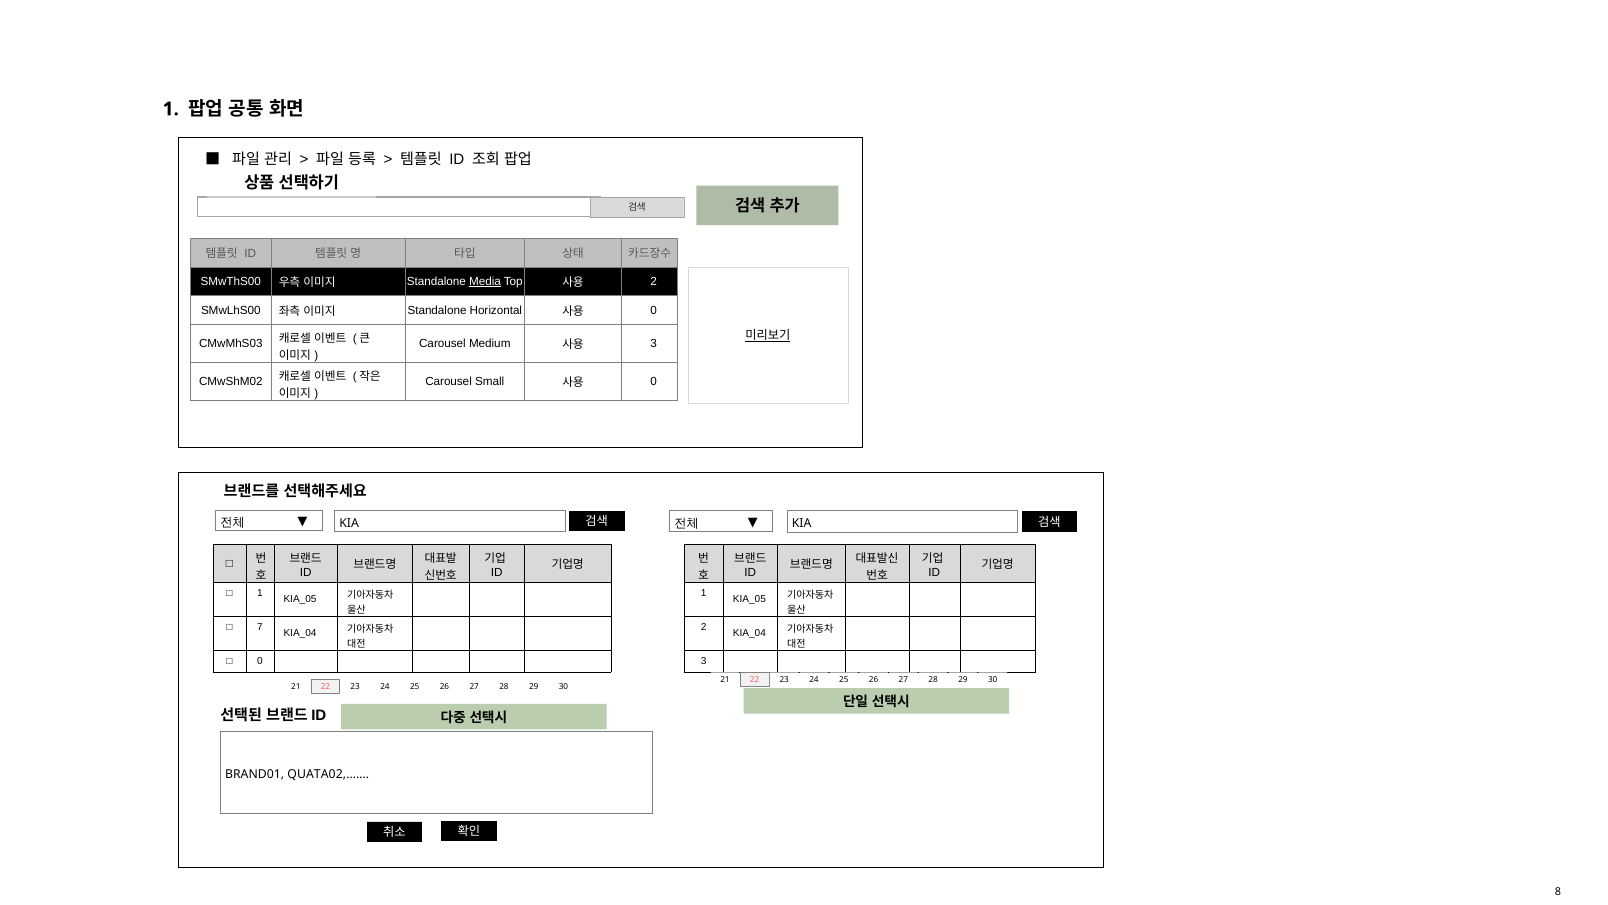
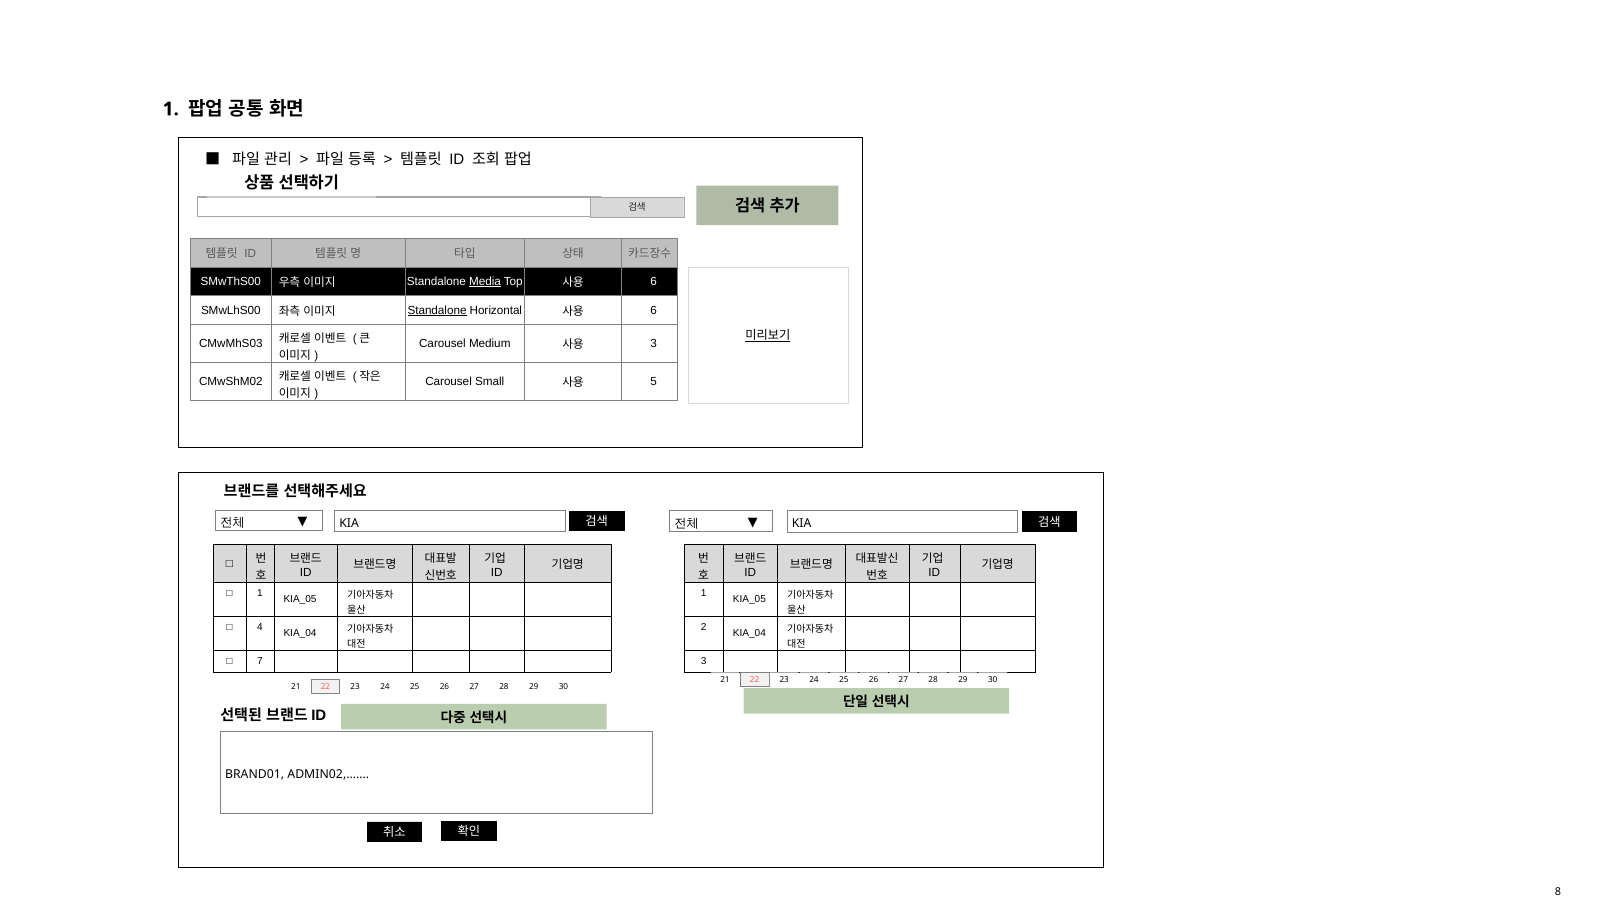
2 at (654, 281): 2 -> 6
Standalone at (437, 310) underline: none -> present
0 at (654, 310): 0 -> 6
0 at (654, 381): 0 -> 5
7: 7 -> 4
0 at (260, 660): 0 -> 7
QUATA02,……: QUATA02,…… -> ADMIN02,……
